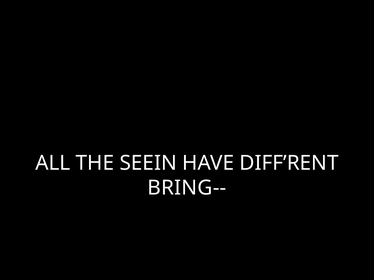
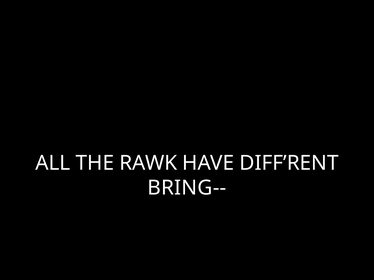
SEEIN: SEEIN -> RAWK
